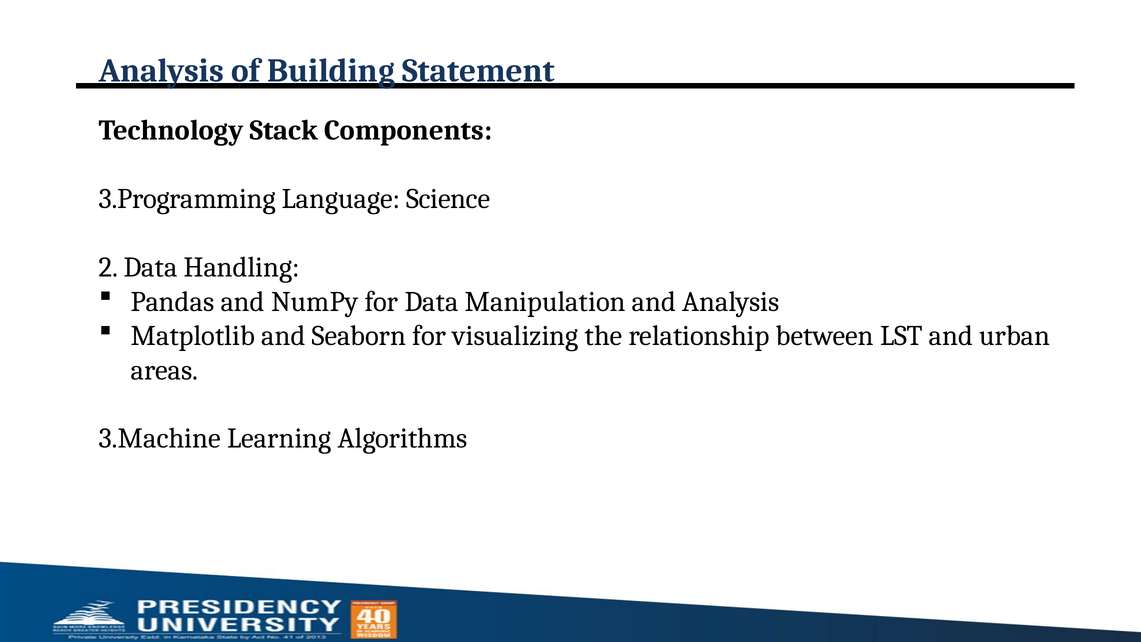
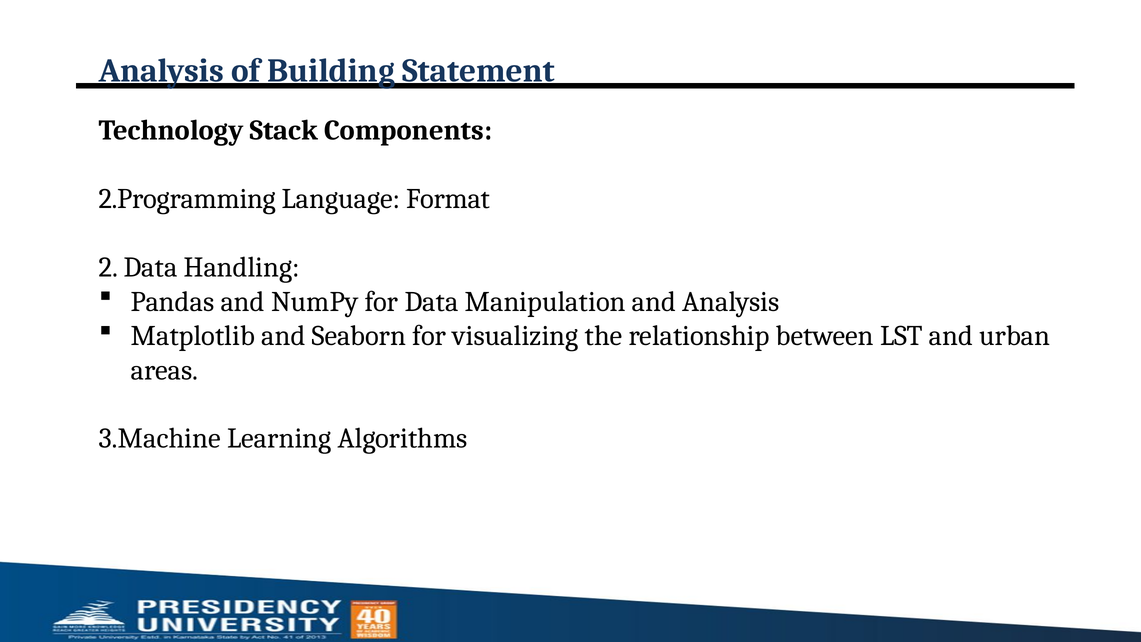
3.Programming: 3.Programming -> 2.Programming
Science: Science -> Format
